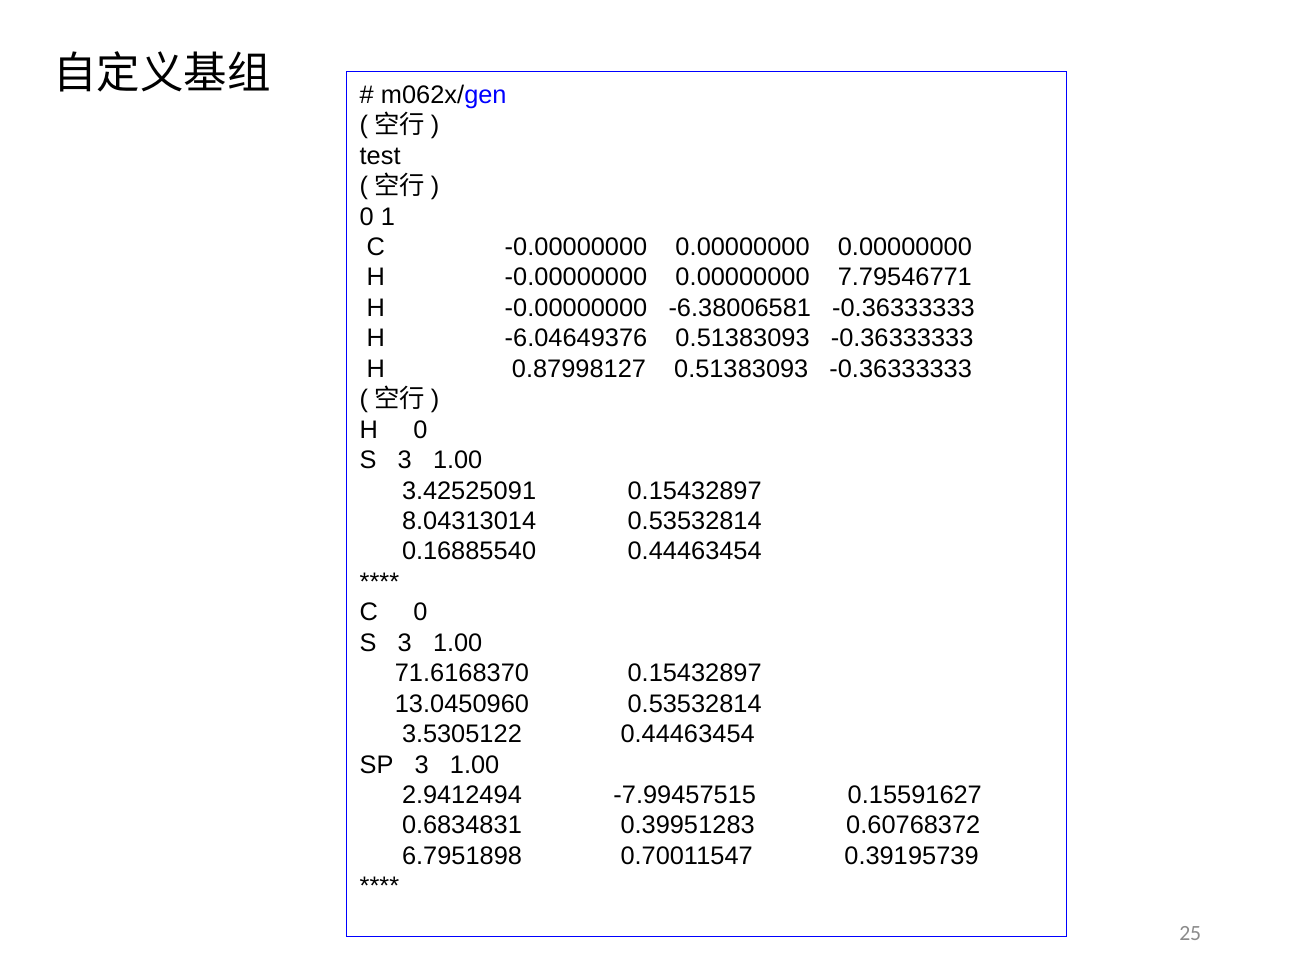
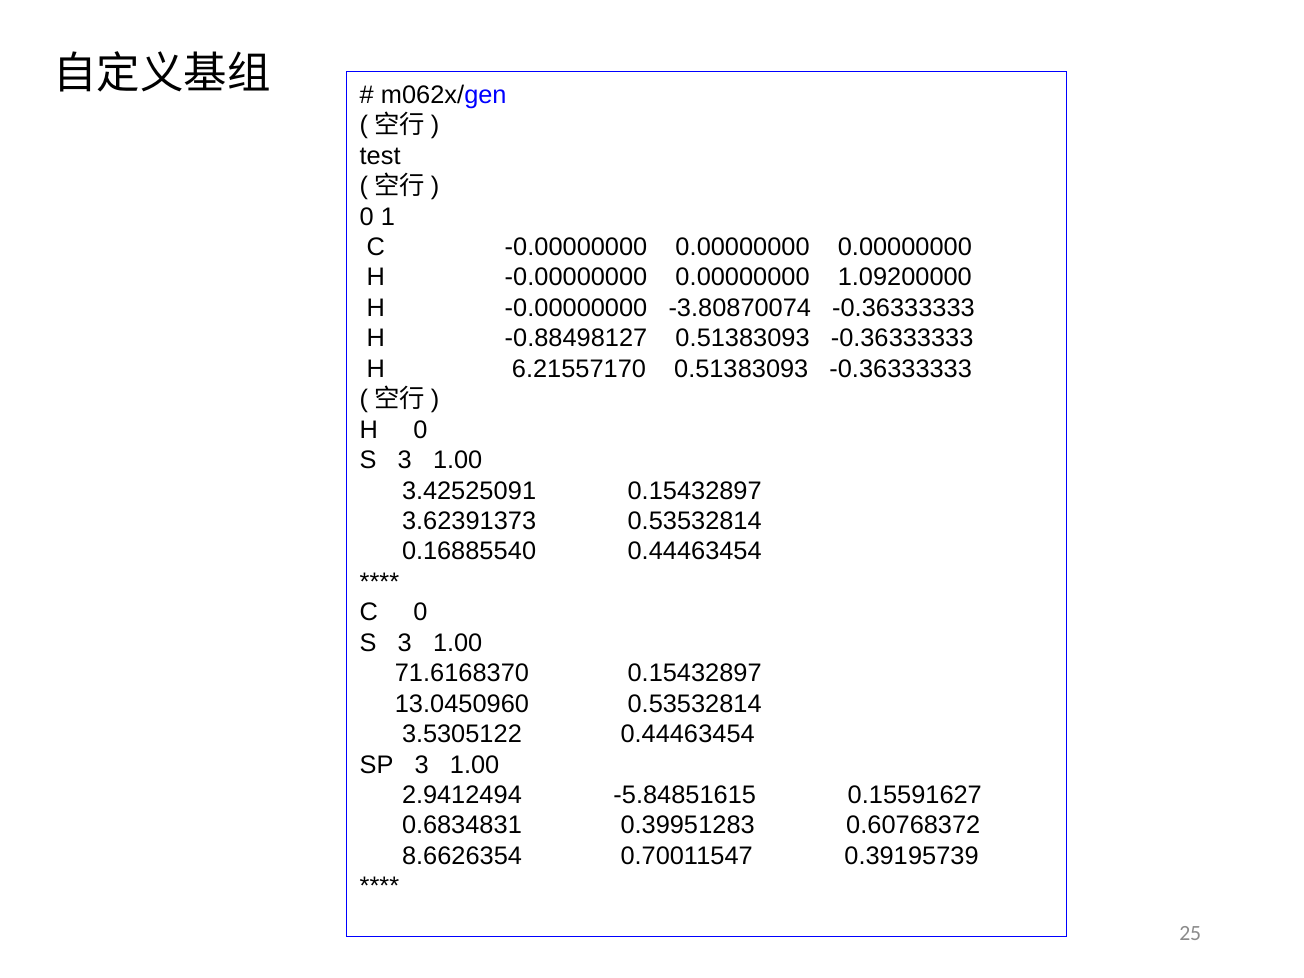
7.79546771: 7.79546771 -> 1.09200000
-6.38006581: -6.38006581 -> -3.80870074
-6.04649376: -6.04649376 -> -0.88498127
0.87998127: 0.87998127 -> 6.21557170
8.04313014: 8.04313014 -> 3.62391373
-7.99457515: -7.99457515 -> -5.84851615
6.7951898: 6.7951898 -> 8.6626354
